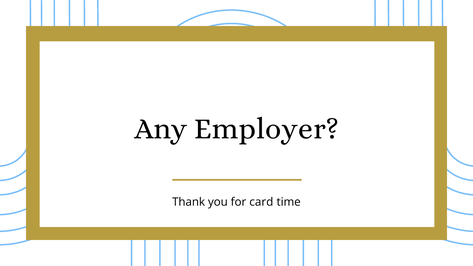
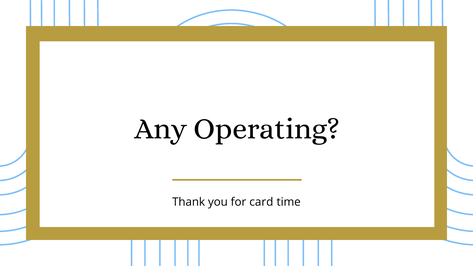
Employer: Employer -> Operating
